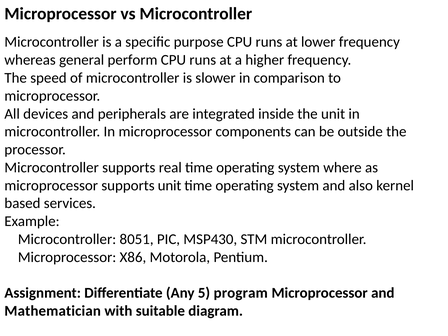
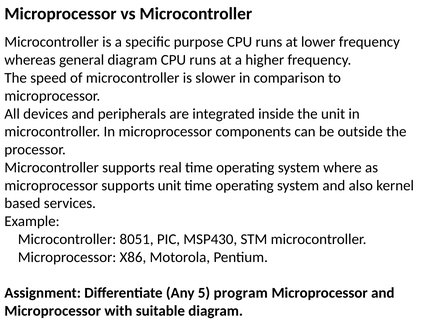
general perform: perform -> diagram
Mathematician at (53, 311): Mathematician -> Microprocessor
